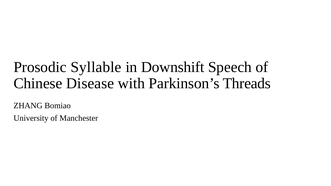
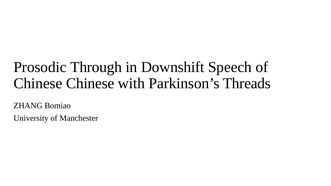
Syllable: Syllable -> Through
Chinese Disease: Disease -> Chinese
